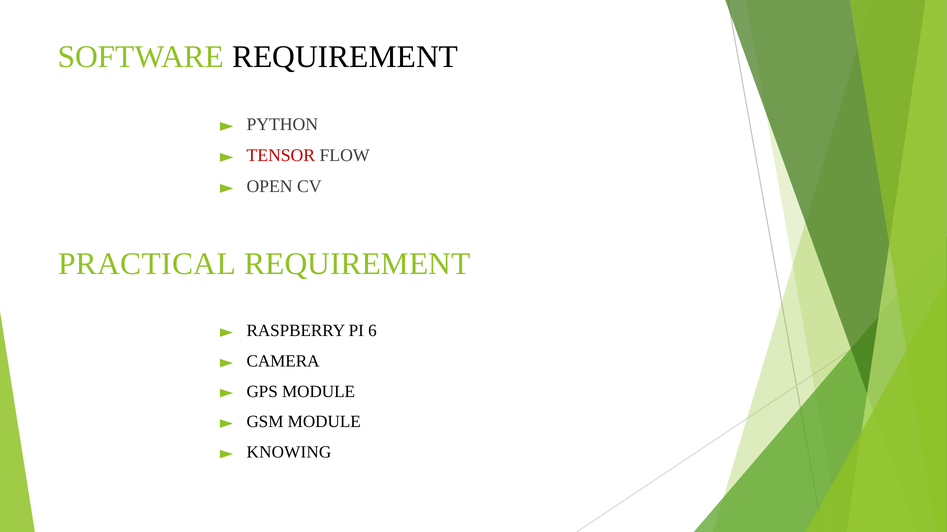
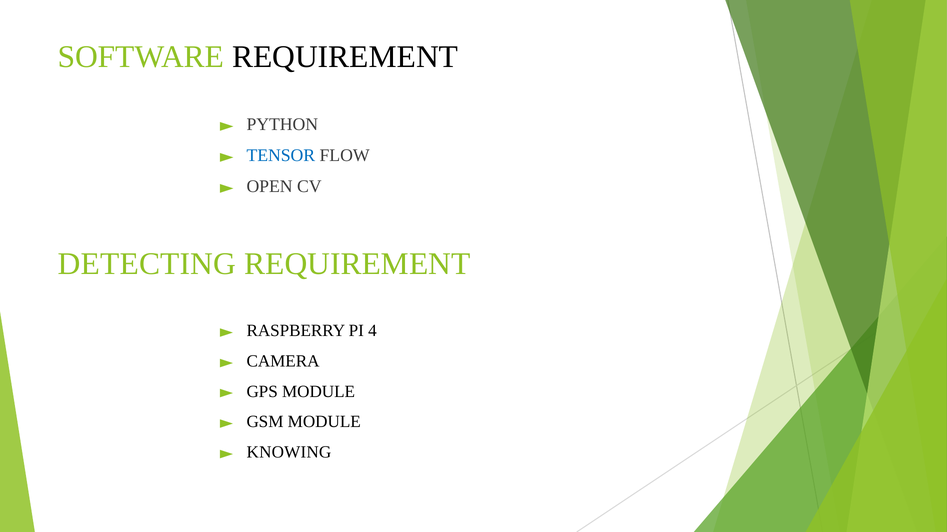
TENSOR colour: red -> blue
PRACTICAL: PRACTICAL -> DETECTING
6: 6 -> 4
